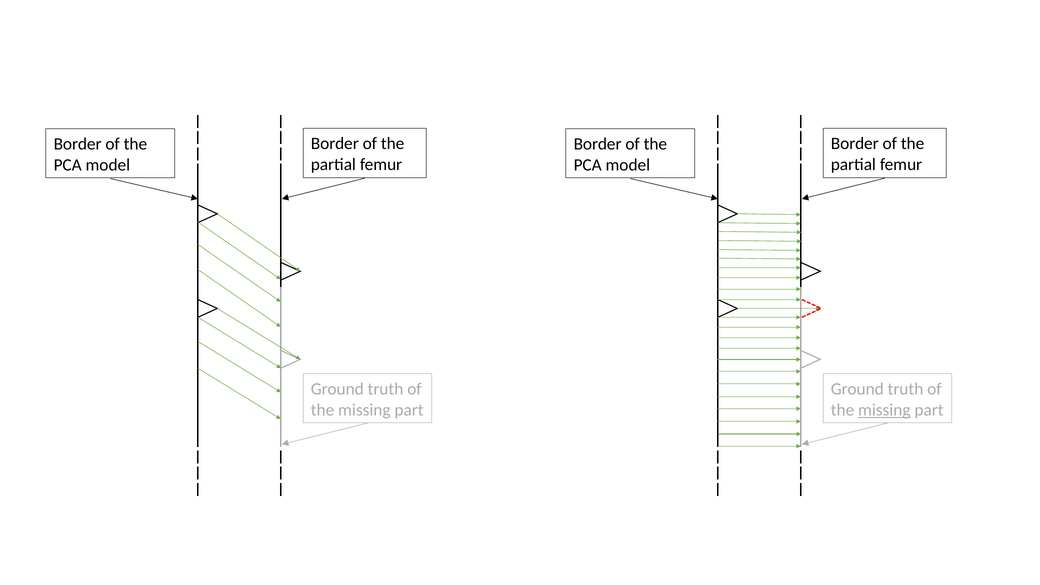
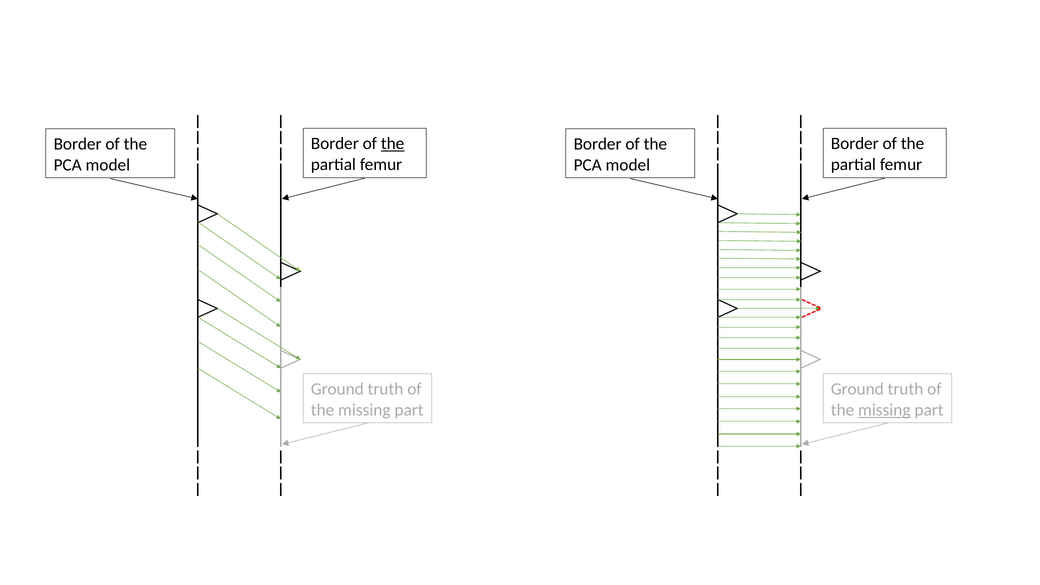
the at (393, 144) underline: none -> present
